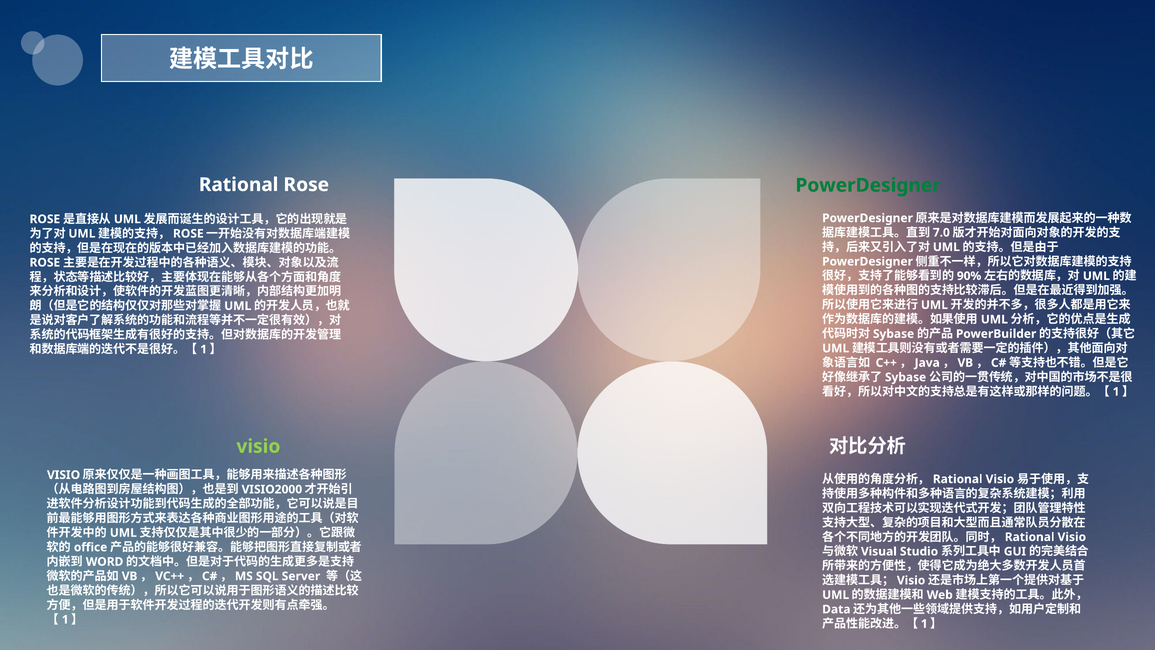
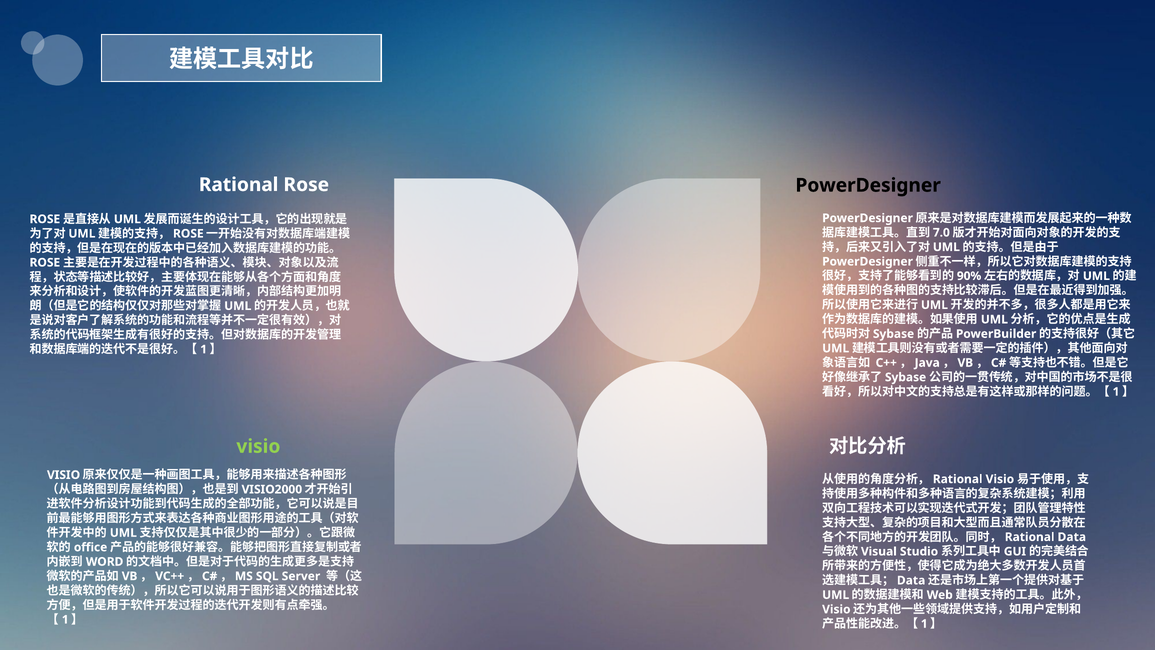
PowerDesigner at (868, 185) colour: green -> black
Visio at (1072, 537): Visio -> Data
Visio at (911, 580): Visio -> Data
Data at (836, 609): Data -> Visio
